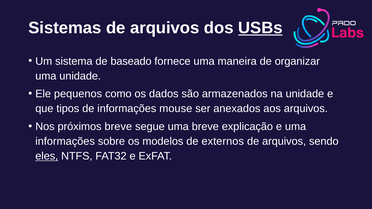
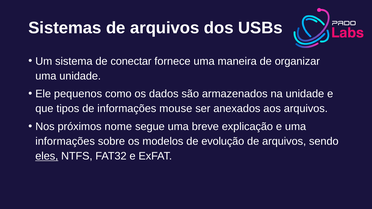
USBs underline: present -> none
baseado: baseado -> conectar
próximos breve: breve -> nome
externos: externos -> evolução
